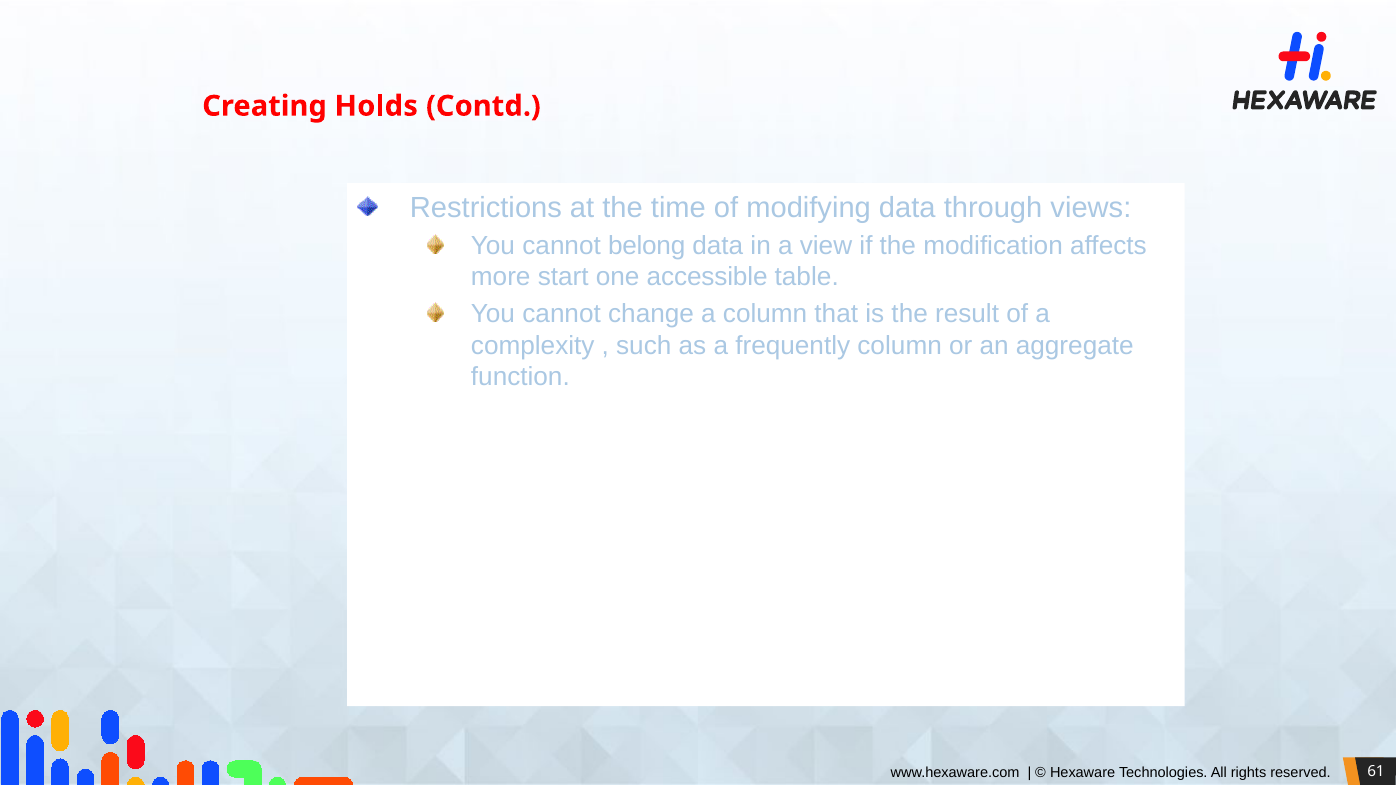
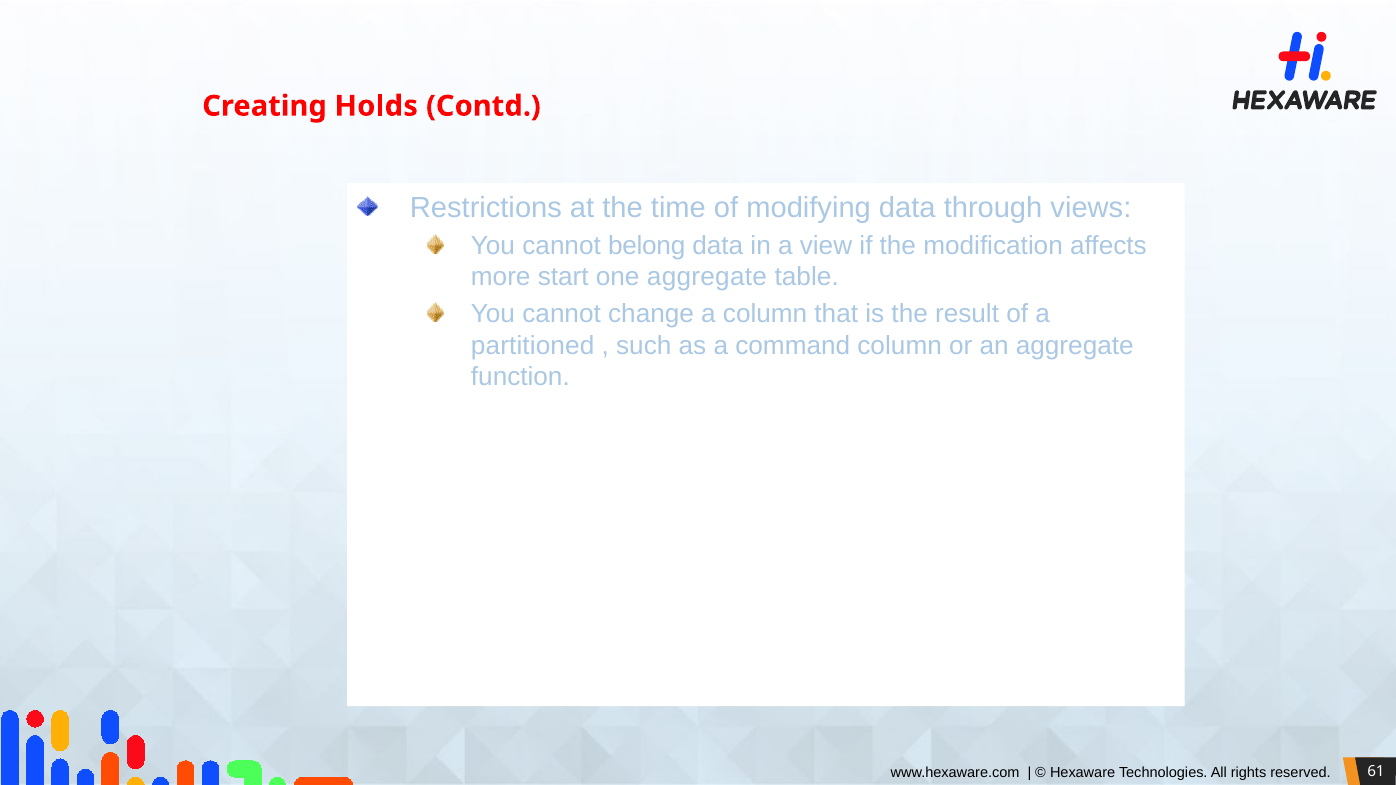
one accessible: accessible -> aggregate
complexity: complexity -> partitioned
frequently: frequently -> command
